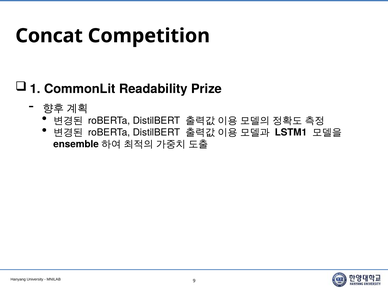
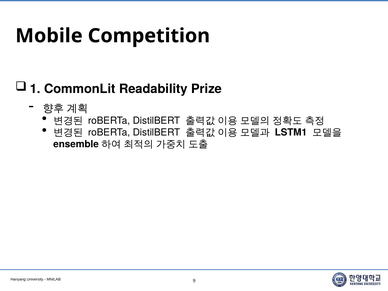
Concat: Concat -> Mobile
